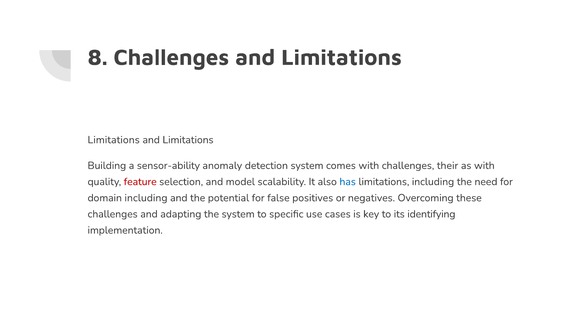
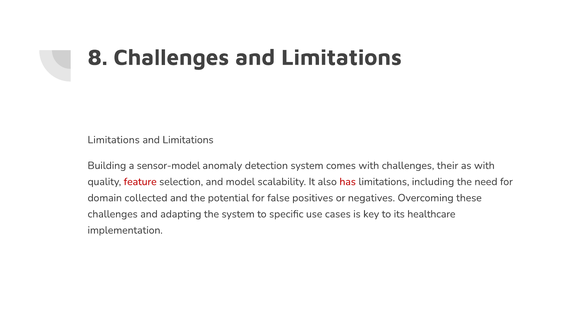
sensor-ability: sensor-ability -> sensor-model
has colour: blue -> red
domain including: including -> collected
identifying: identifying -> healthcare
